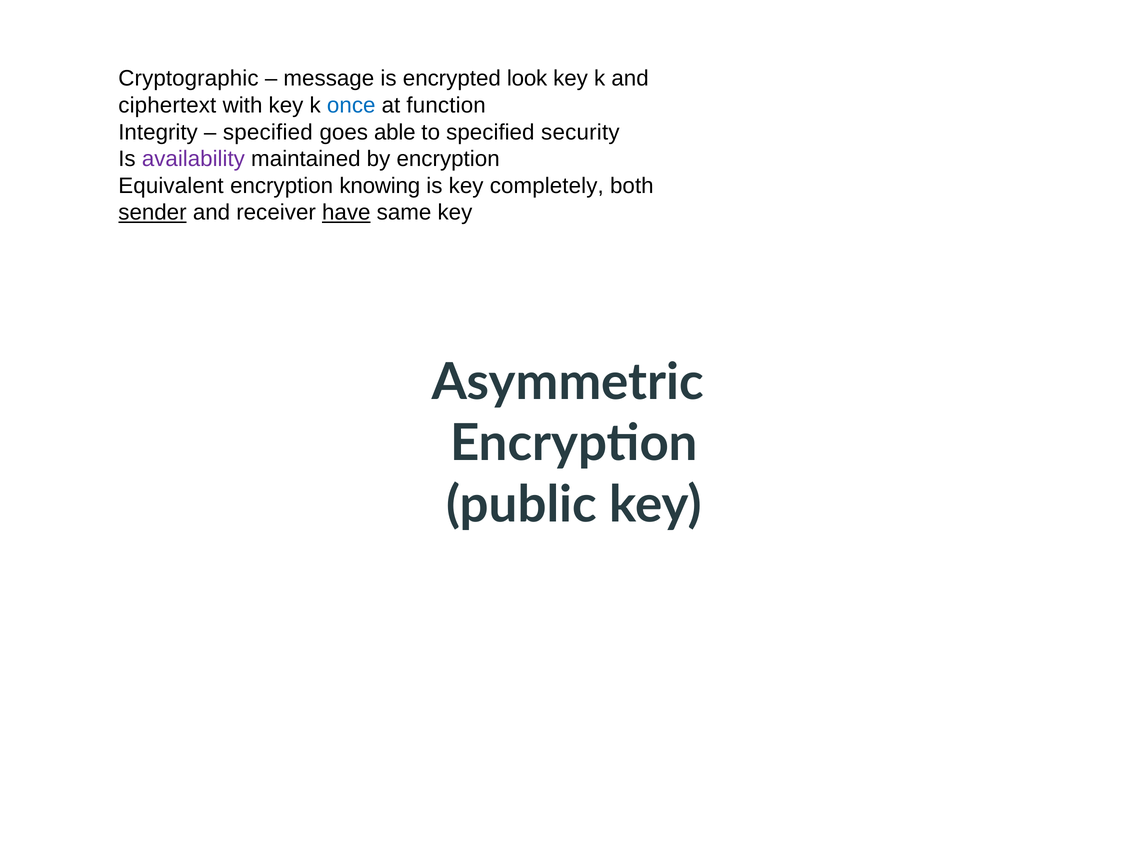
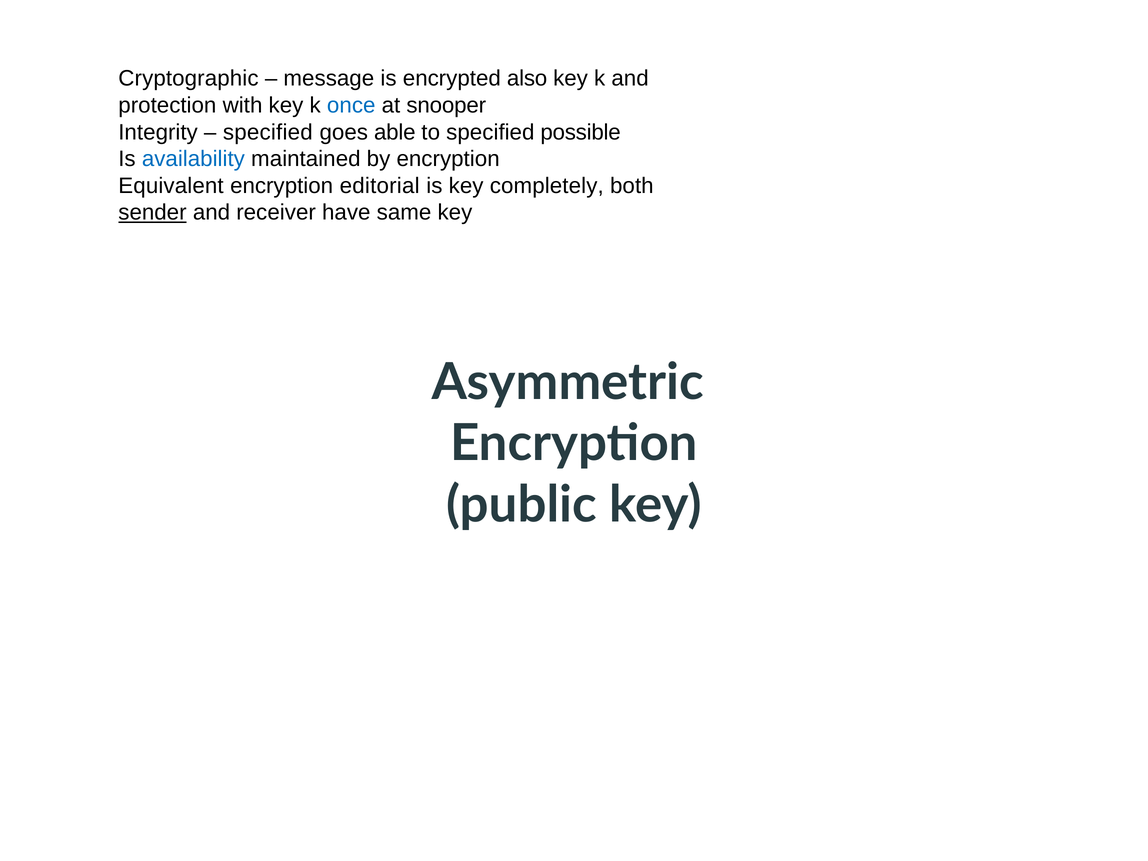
look: look -> also
ciphertext: ciphertext -> protection
function: function -> snooper
security: security -> possible
availability colour: purple -> blue
knowing: knowing -> editorial
have underline: present -> none
